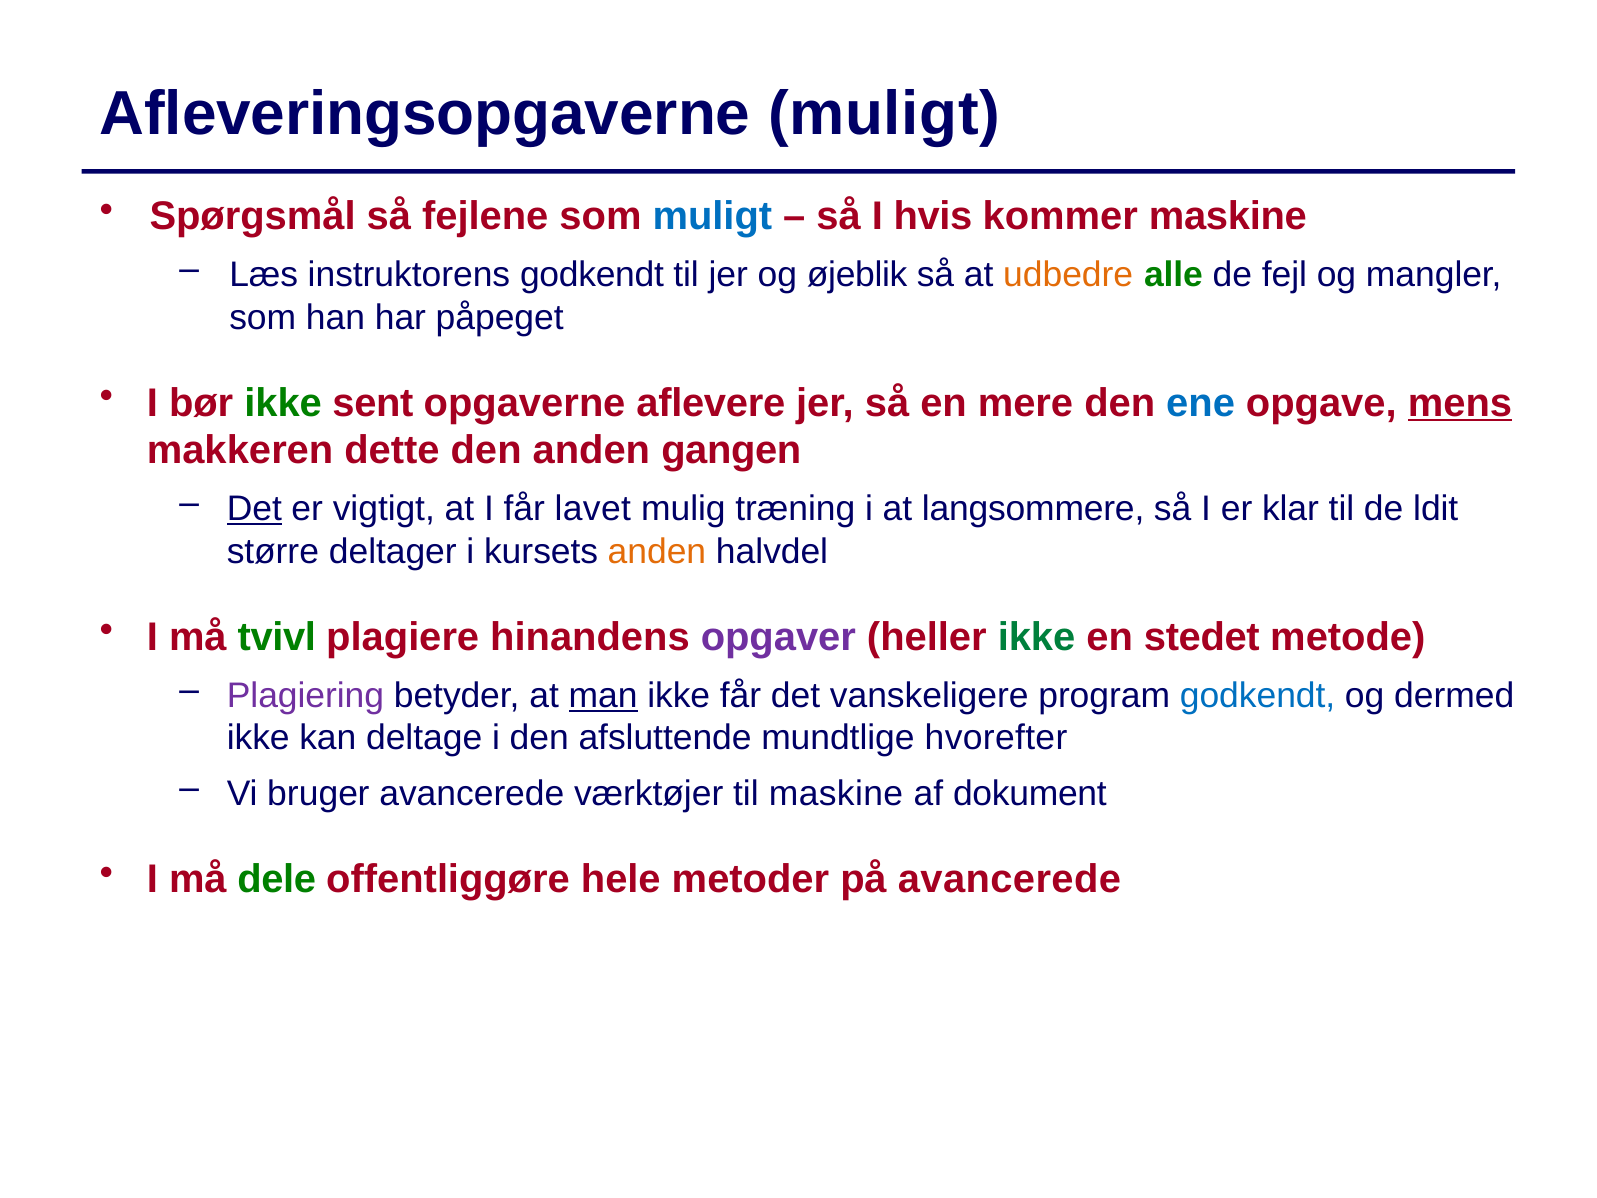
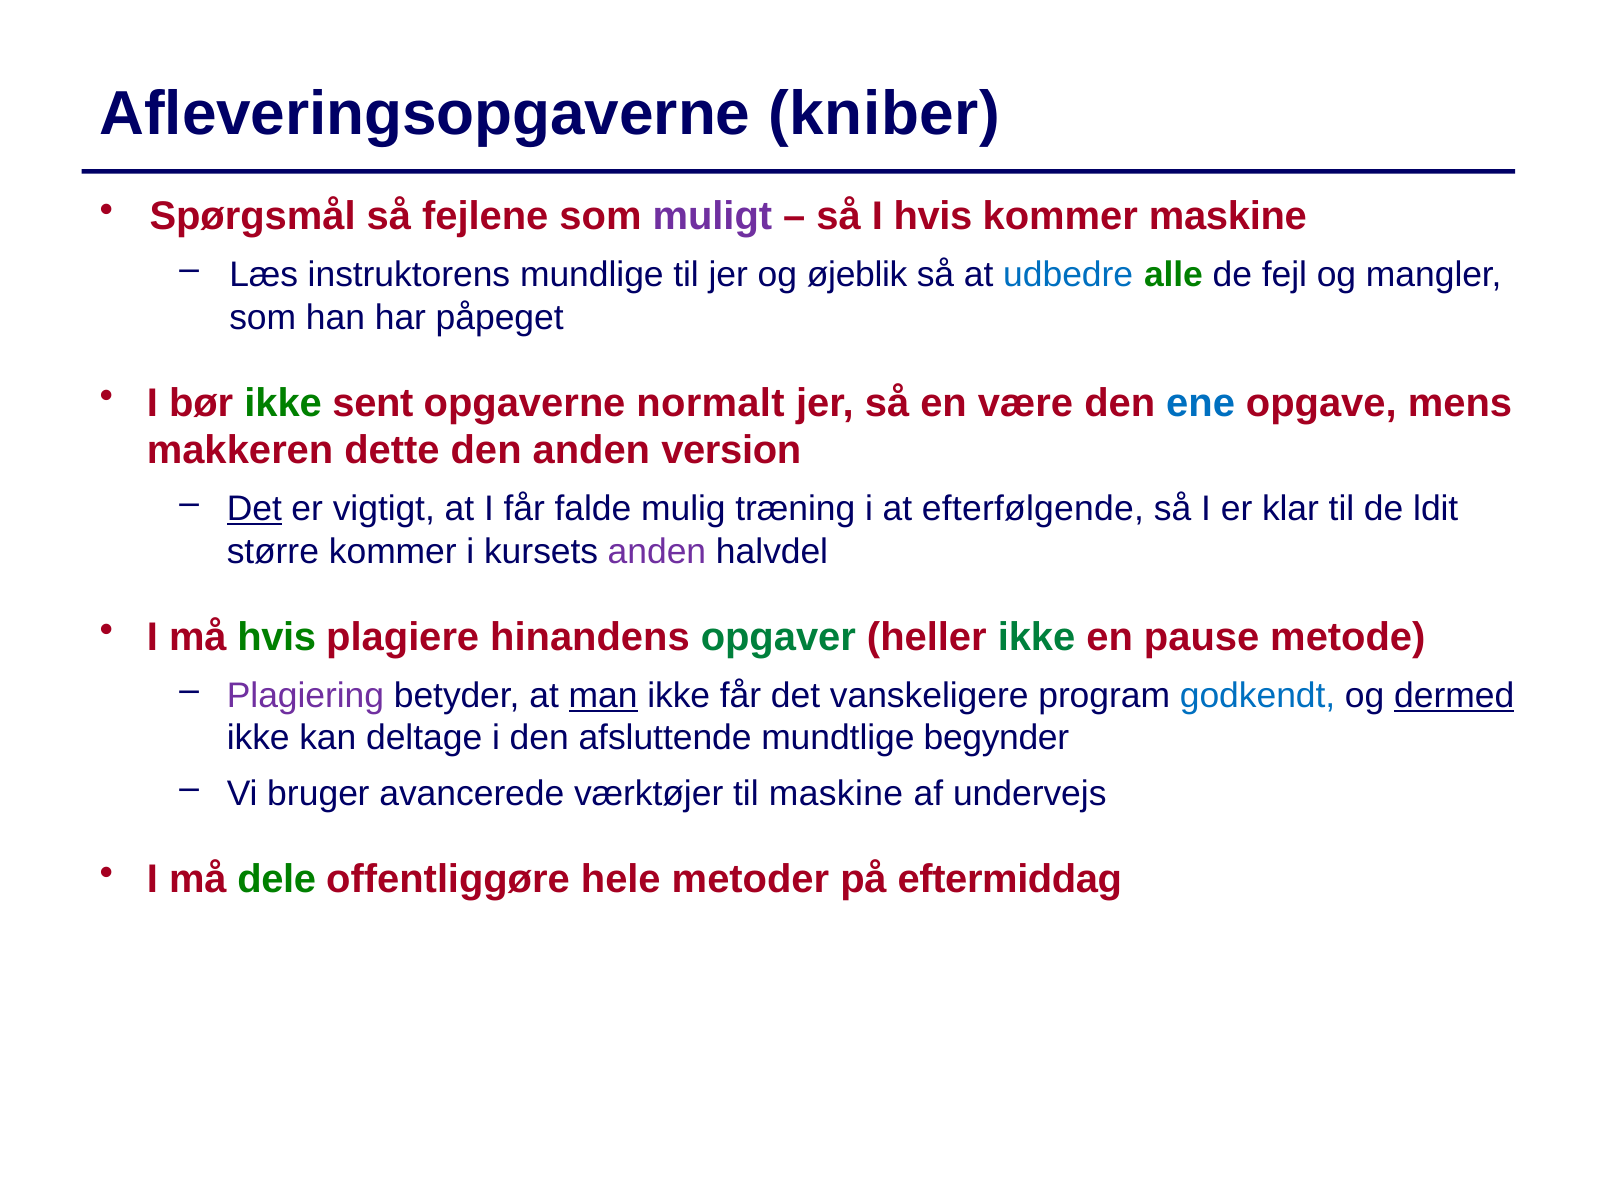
Afleveringsopgaverne muligt: muligt -> kniber
muligt at (712, 217) colour: blue -> purple
instruktorens godkendt: godkendt -> mundlige
udbedre colour: orange -> blue
aflevere: aflevere -> normalt
mere: mere -> være
mens underline: present -> none
gangen: gangen -> version
lavet: lavet -> falde
langsommere: langsommere -> efterfølgende
større deltager: deltager -> kommer
anden at (657, 552) colour: orange -> purple
må tvivl: tvivl -> hvis
opgaver colour: purple -> green
stedet: stedet -> pause
dermed underline: none -> present
hvorefter: hvorefter -> begynder
dokument: dokument -> undervejs
på avancerede: avancerede -> eftermiddag
